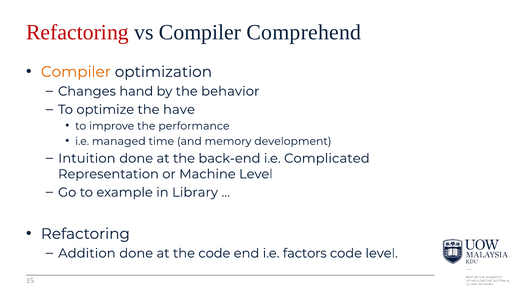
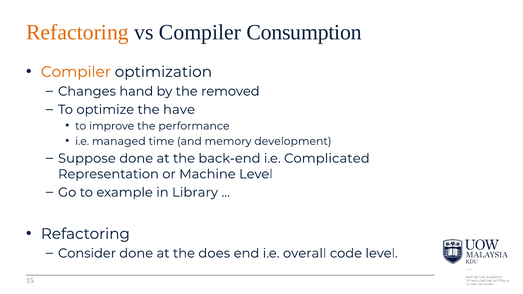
Refactoring at (77, 32) colour: red -> orange
Comprehend: Comprehend -> Consumption
behavior: behavior -> removed
Intuition: Intuition -> Suppose
Addition: Addition -> Consider
the code: code -> does
factors: factors -> overall
